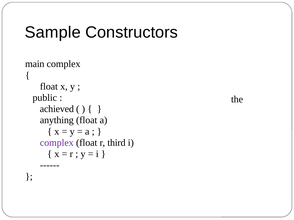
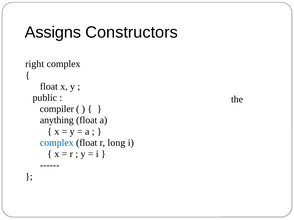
Sample: Sample -> Assigns
main: main -> right
achieved at (57, 109): achieved -> compiler
complex at (57, 143) colour: purple -> blue
third: third -> long
